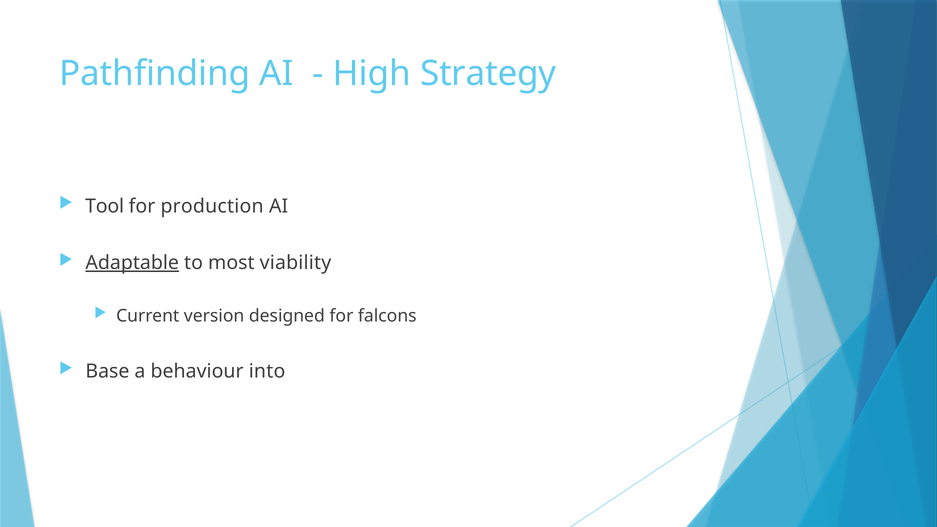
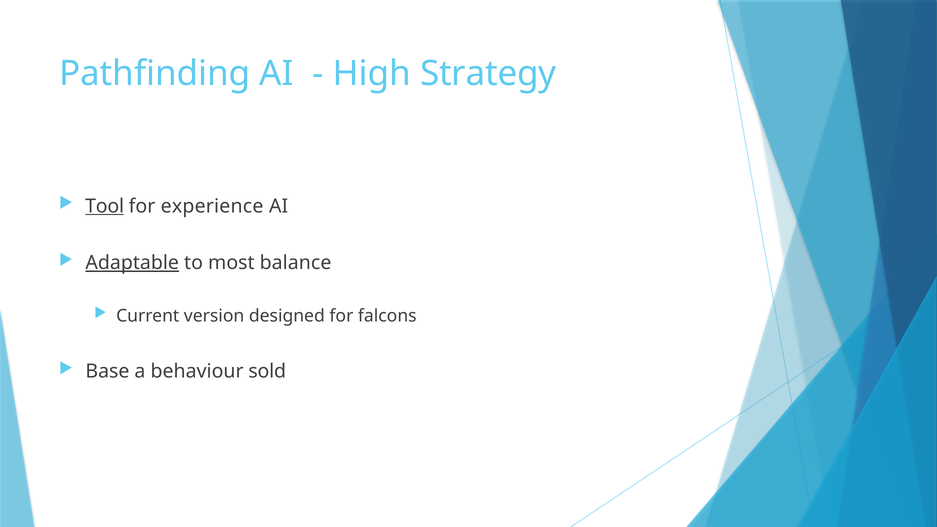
Tool underline: none -> present
production: production -> experience
viability: viability -> balance
into: into -> sold
